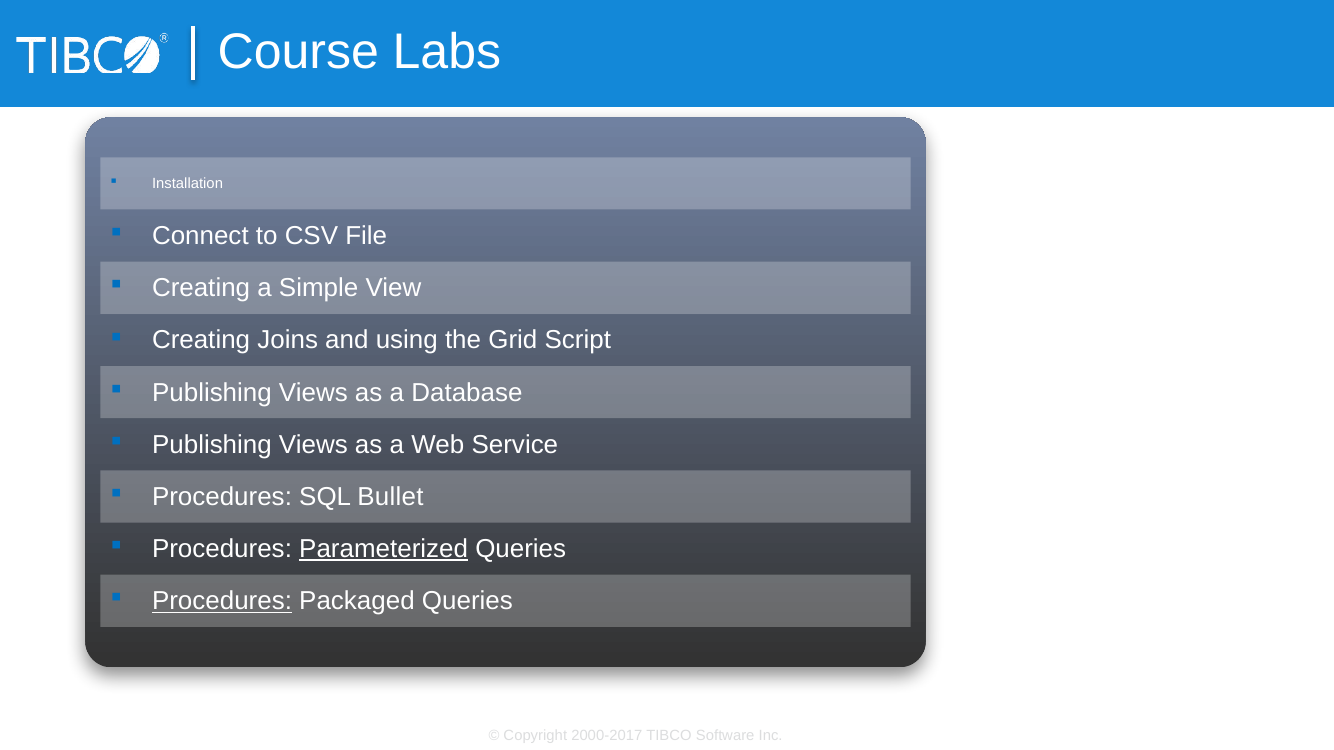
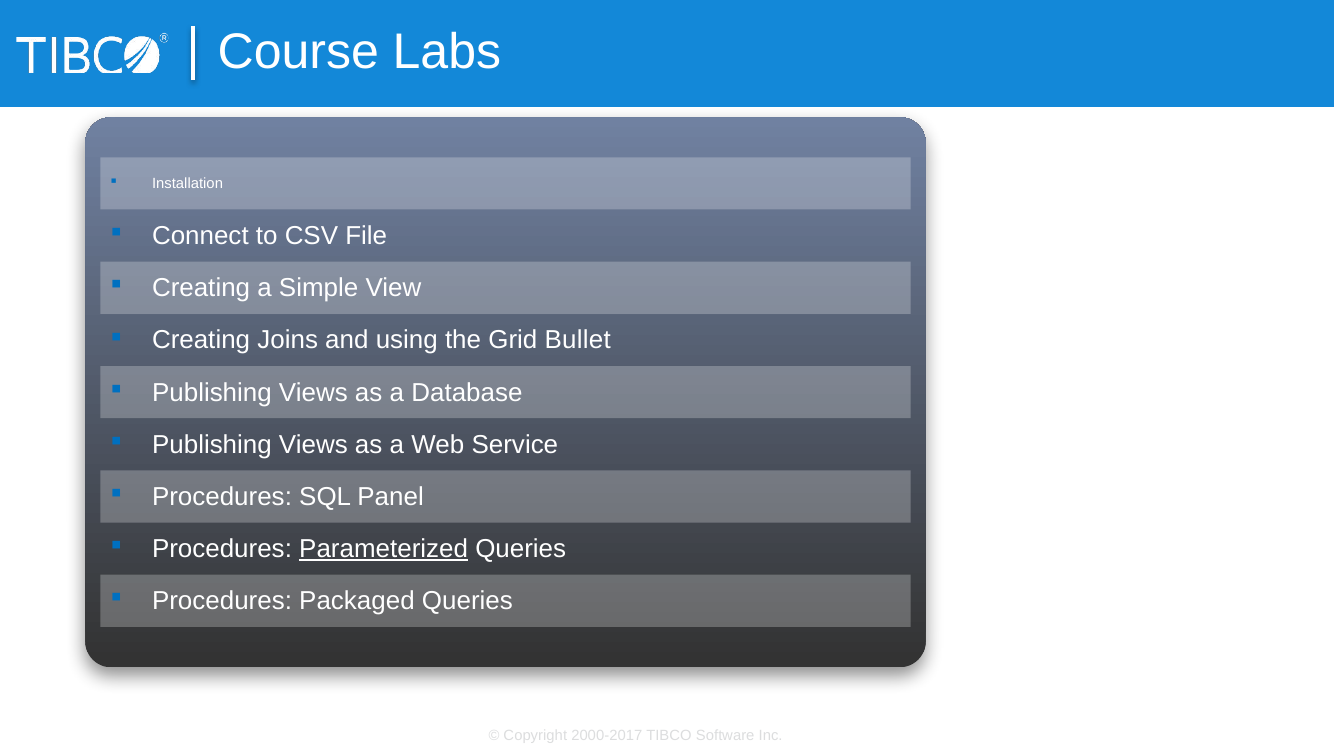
Script: Script -> Bullet
Bullet: Bullet -> Panel
Procedures at (222, 602) underline: present -> none
